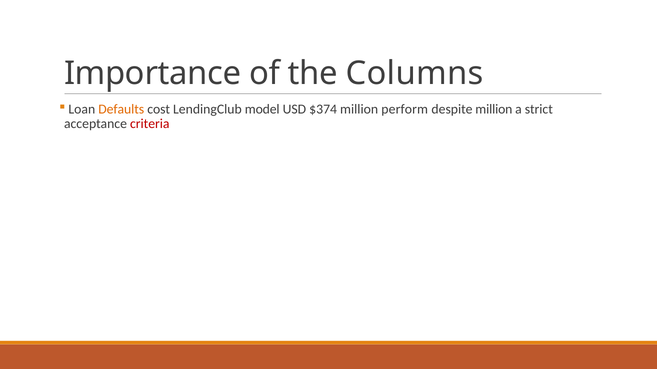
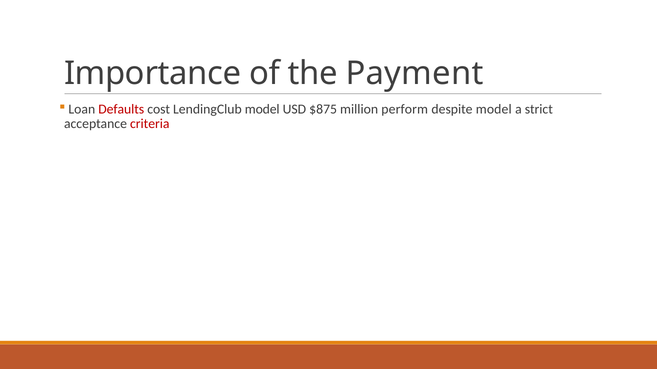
Columns: Columns -> Payment
Defaults colour: orange -> red
$374: $374 -> $875
despite million: million -> model
